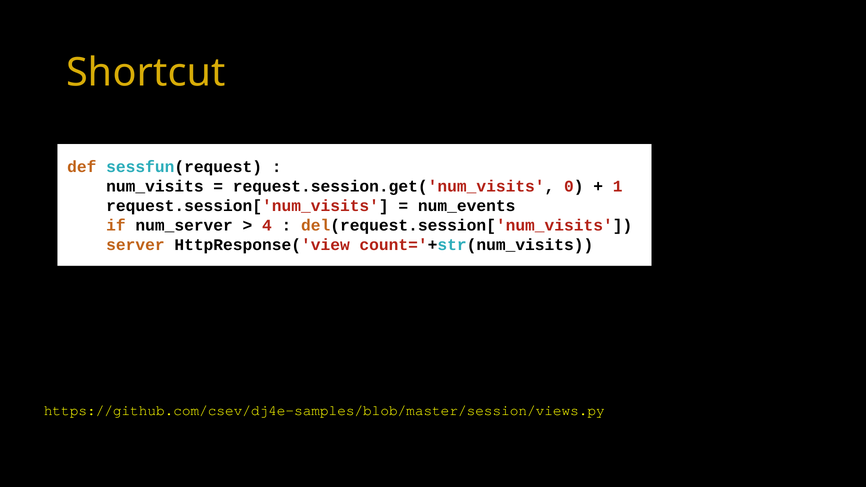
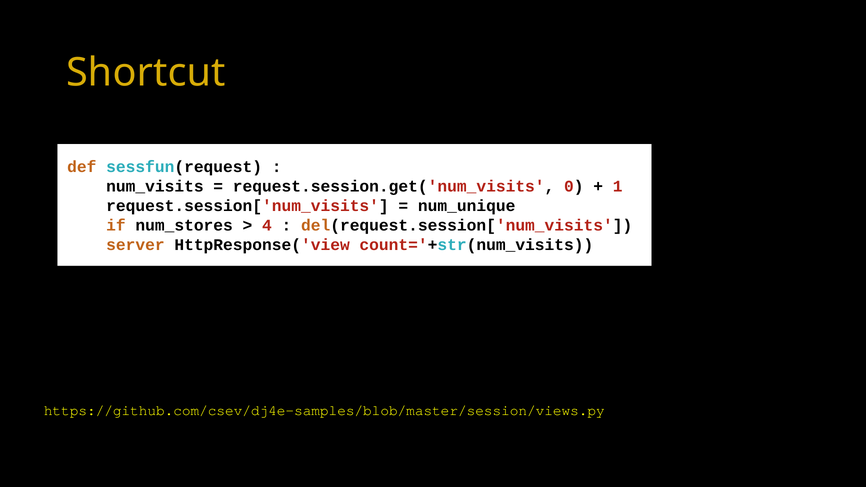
num_events: num_events -> num_unique
num_server: num_server -> num_stores
